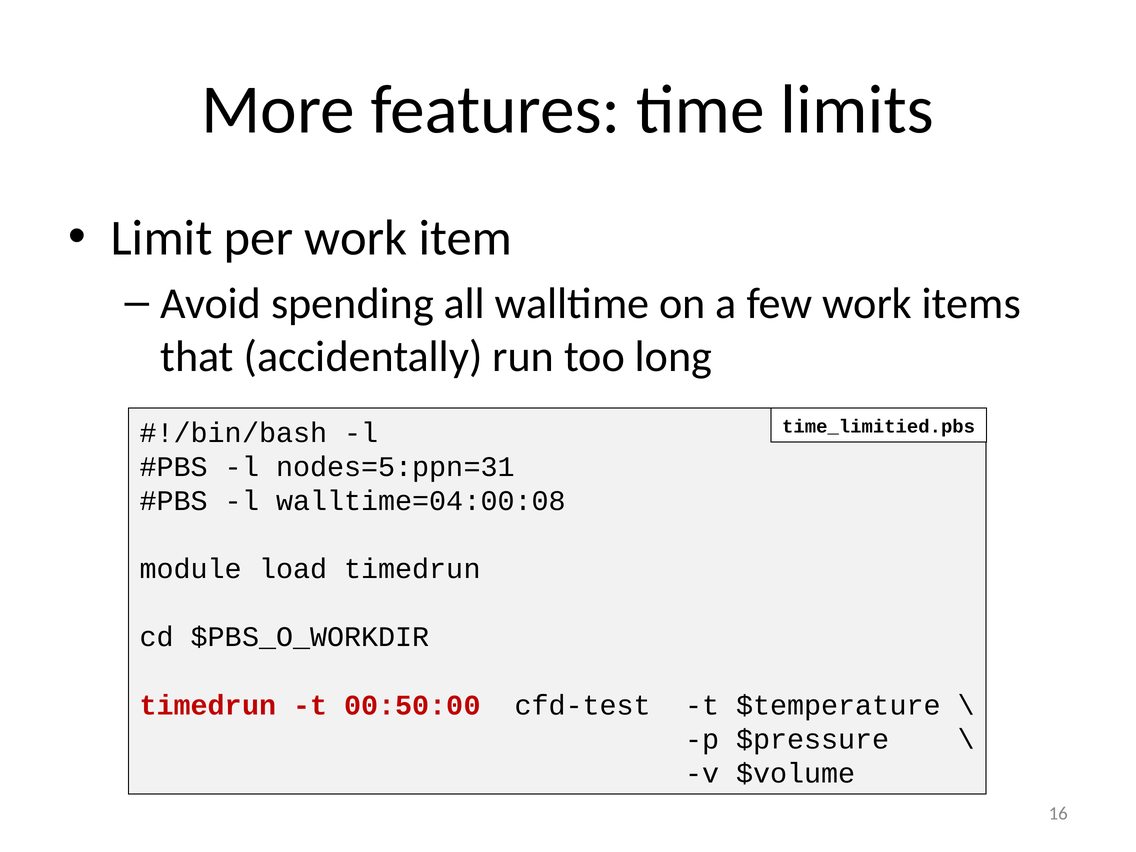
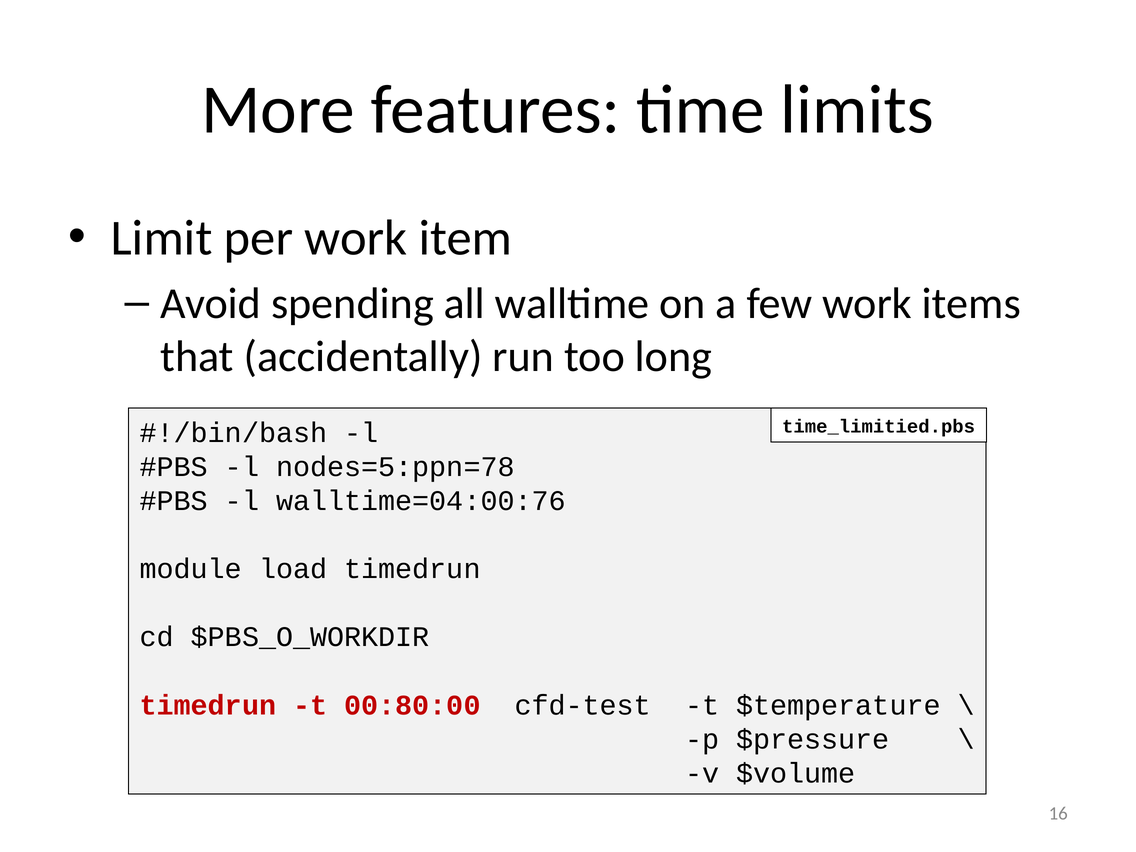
nodes=5:ppn=31: nodes=5:ppn=31 -> nodes=5:ppn=78
walltime=04:00:08: walltime=04:00:08 -> walltime=04:00:76
00:50:00: 00:50:00 -> 00:80:00
